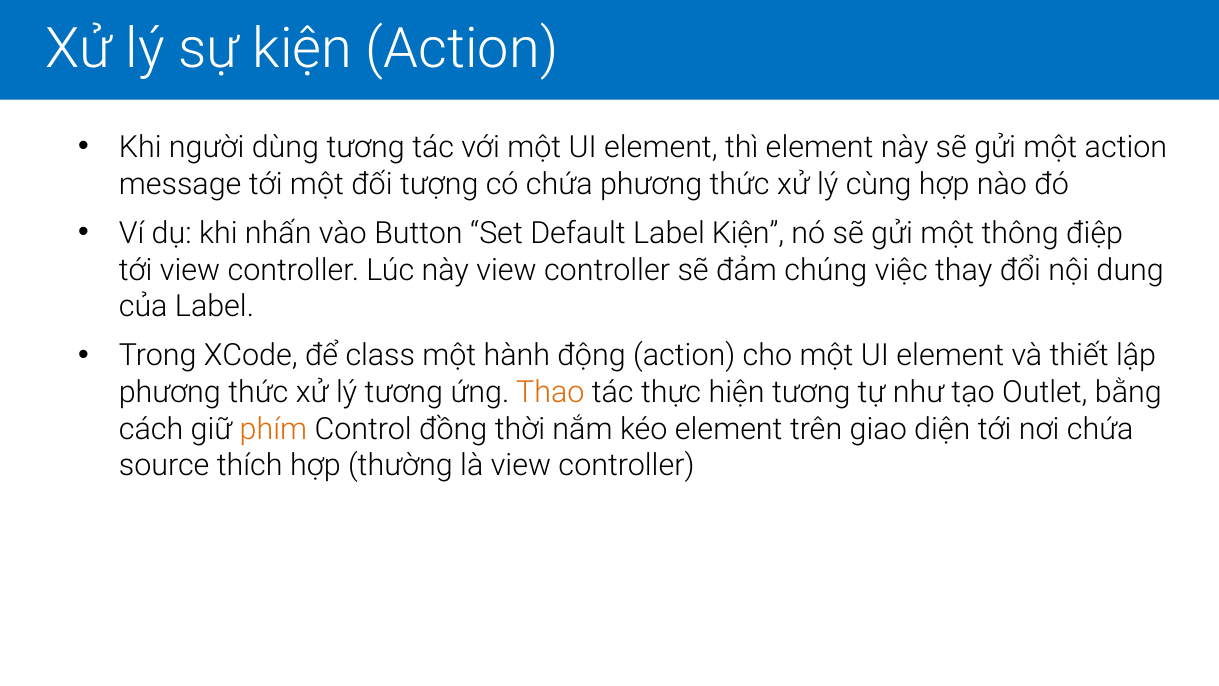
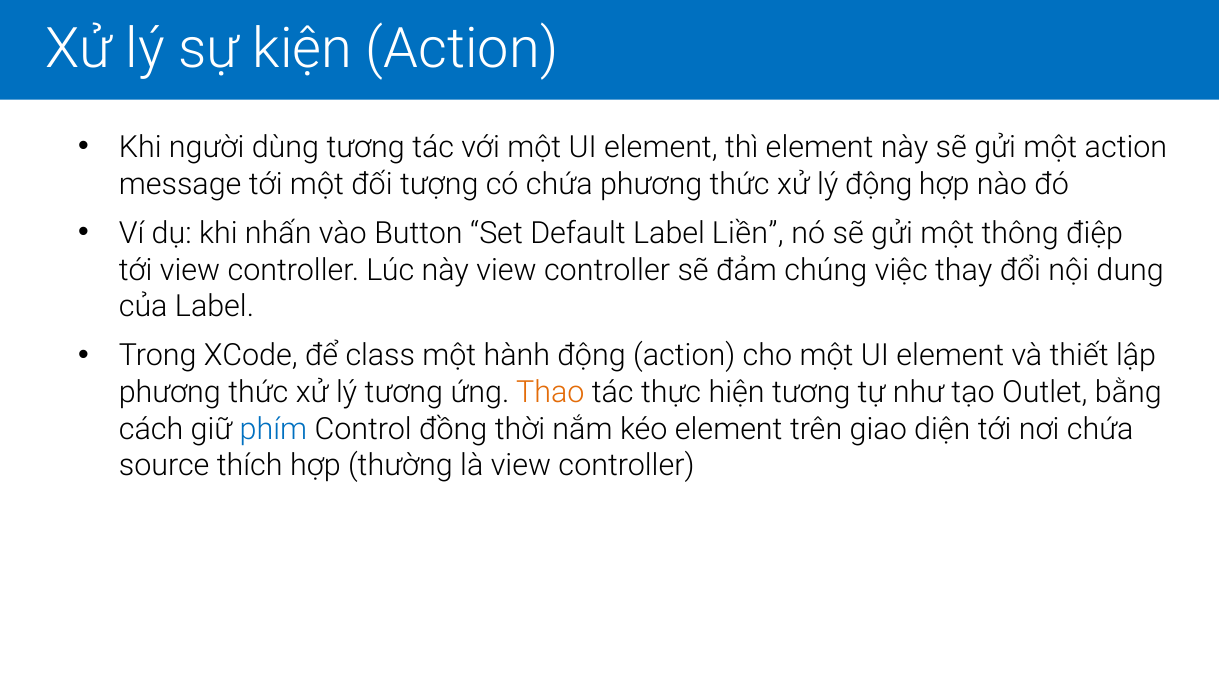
lý cùng: cùng -> động
Label Kiện: Kiện -> Liền
phím colour: orange -> blue
